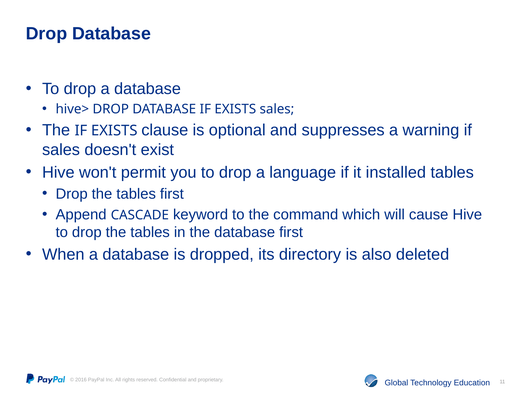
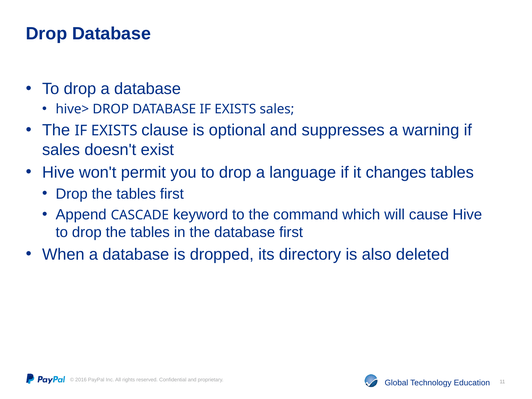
installed: installed -> changes
